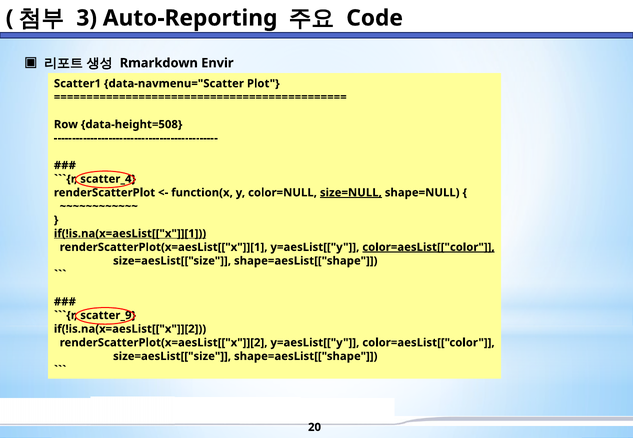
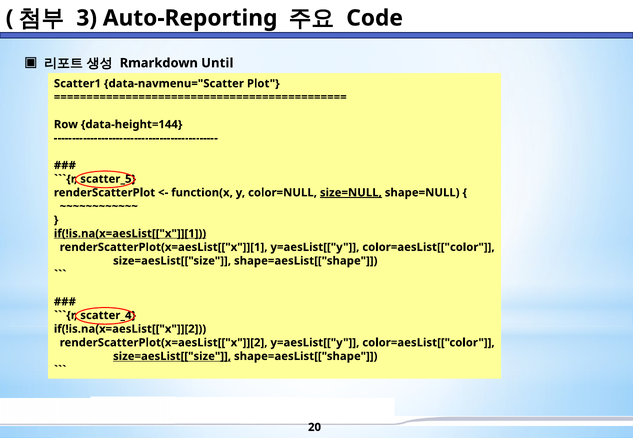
Envir: Envir -> Until
data-height=508: data-height=508 -> data-height=144
scatter_4: scatter_4 -> scatter_5
color=aesList[["color at (428, 247) underline: present -> none
scatter_9: scatter_9 -> scatter_4
size=aesList[["size at (172, 356) underline: none -> present
